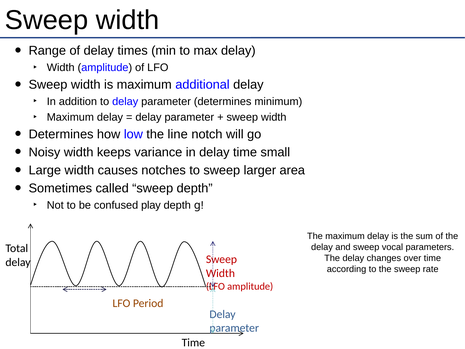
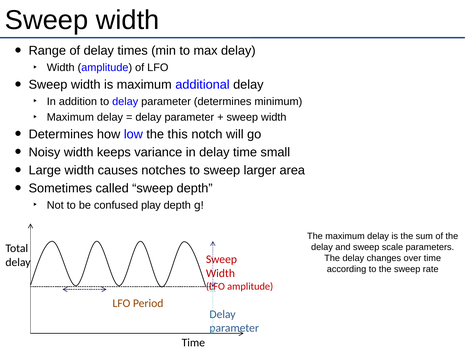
line: line -> this
vocal: vocal -> scale
